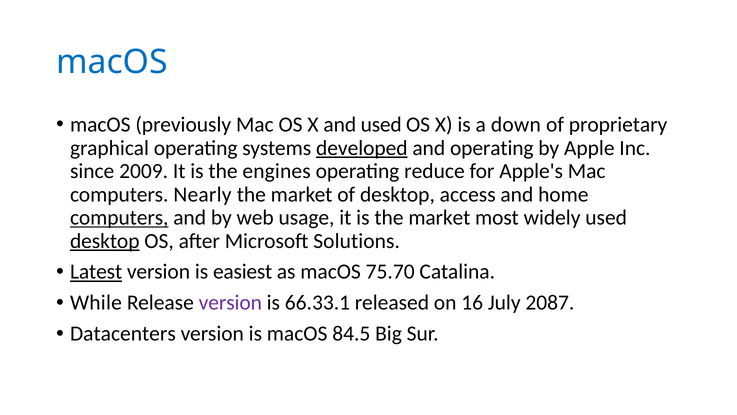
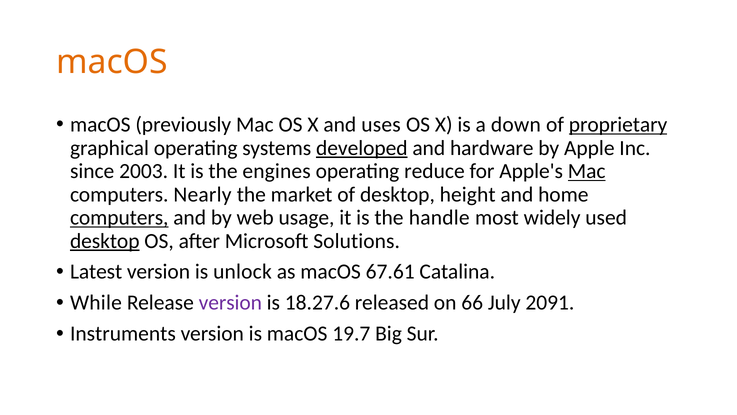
macOS at (112, 62) colour: blue -> orange
and used: used -> uses
proprietary underline: none -> present
and operating: operating -> hardware
2009: 2009 -> 2003
Mac at (587, 171) underline: none -> present
access: access -> height
is the market: market -> handle
Latest underline: present -> none
easiest: easiest -> unlock
75.70: 75.70 -> 67.61
66.33.1: 66.33.1 -> 18.27.6
16: 16 -> 66
2087: 2087 -> 2091
Datacenters: Datacenters -> Instruments
84.5: 84.5 -> 19.7
